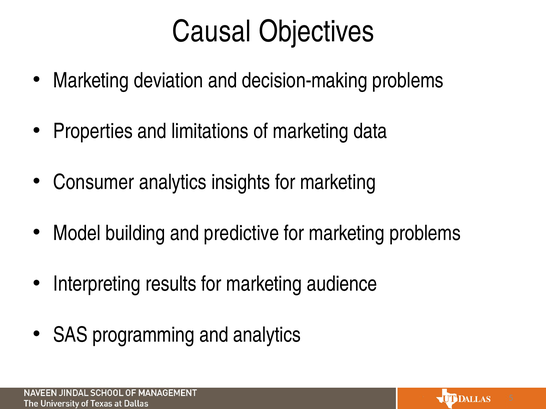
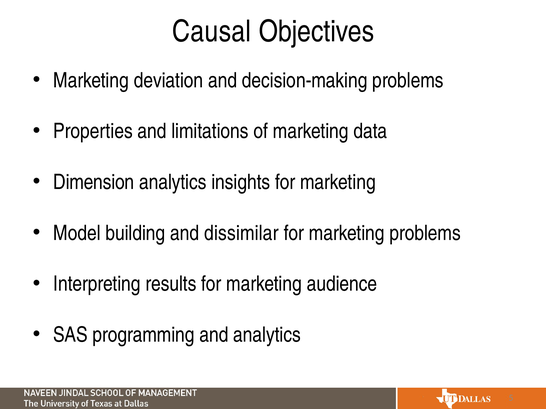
Consumer: Consumer -> Dimension
predictive: predictive -> dissimilar
